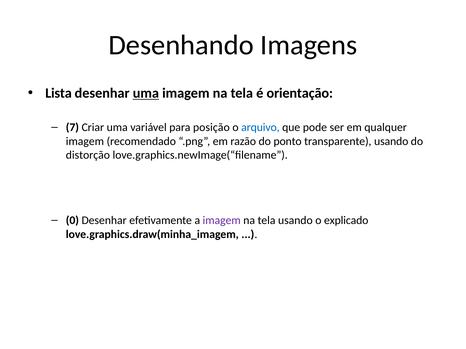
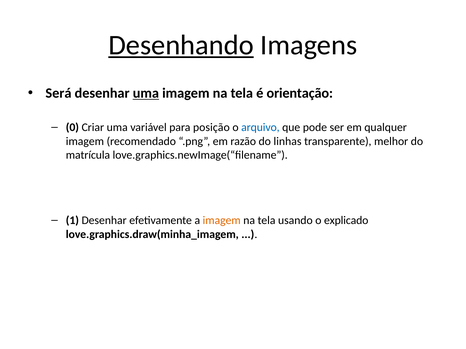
Desenhando underline: none -> present
Lista: Lista -> Será
7: 7 -> 0
ponto: ponto -> linhas
transparente usando: usando -> melhor
distorção: distorção -> matrícula
0: 0 -> 1
imagem at (222, 221) colour: purple -> orange
